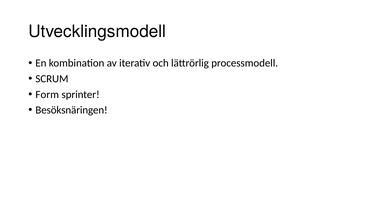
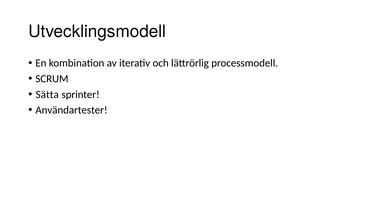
Form: Form -> Sätta
Besöksnäringen: Besöksnäringen -> Användartester
